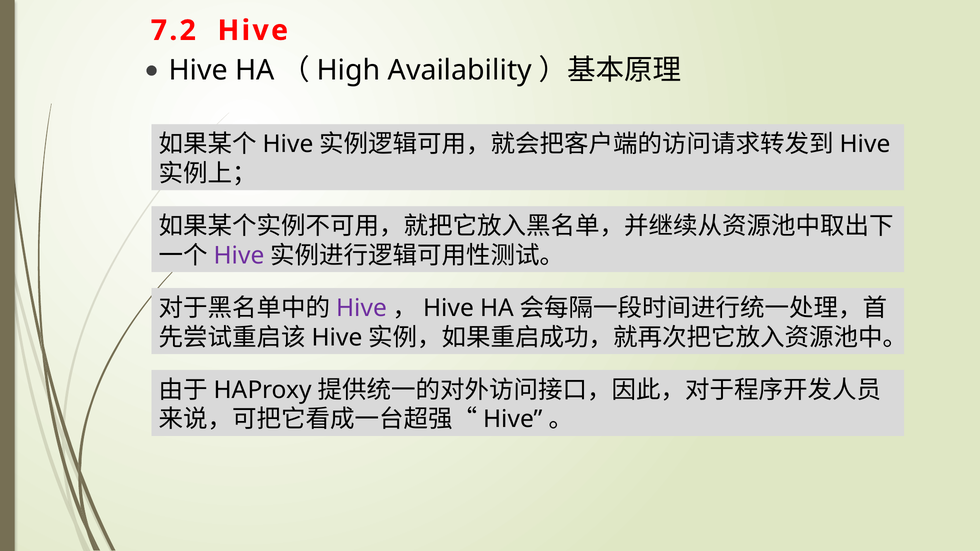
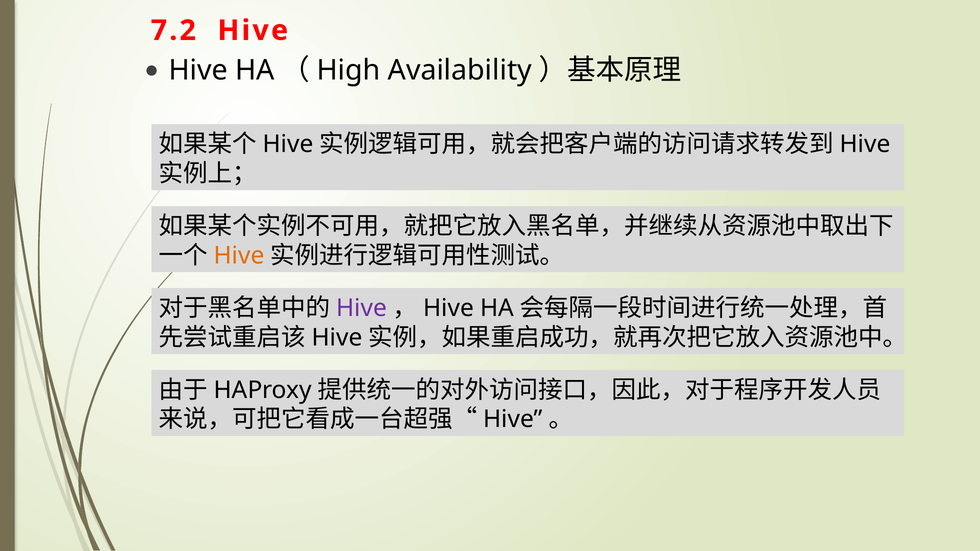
Hive at (239, 256) colour: purple -> orange
